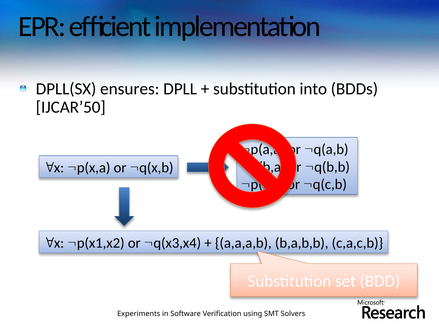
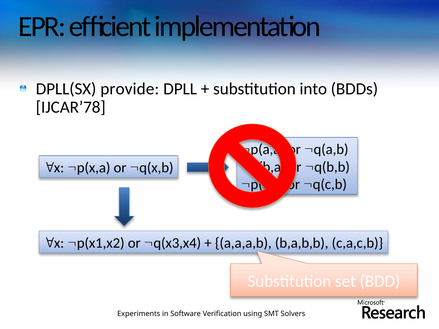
ensures: ensures -> provide
IJCAR’50: IJCAR’50 -> IJCAR’78
